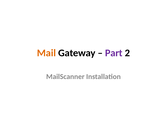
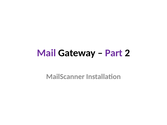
Mail colour: orange -> purple
